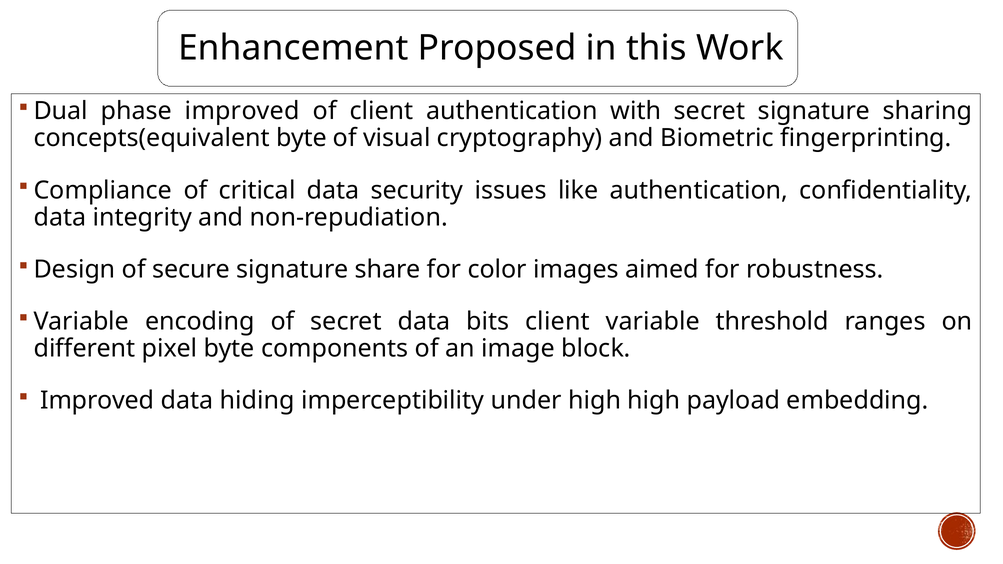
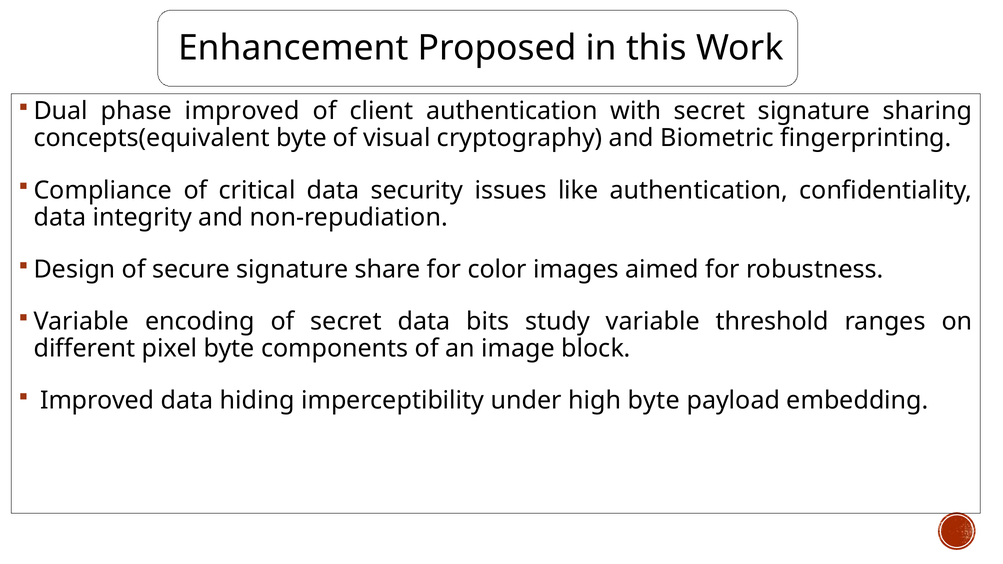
bits client: client -> study
high high: high -> byte
